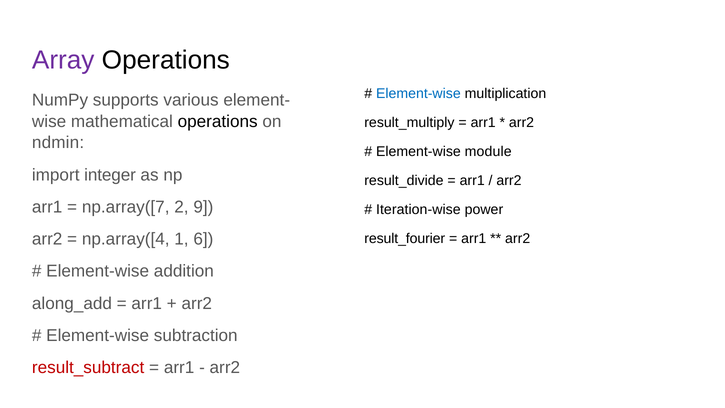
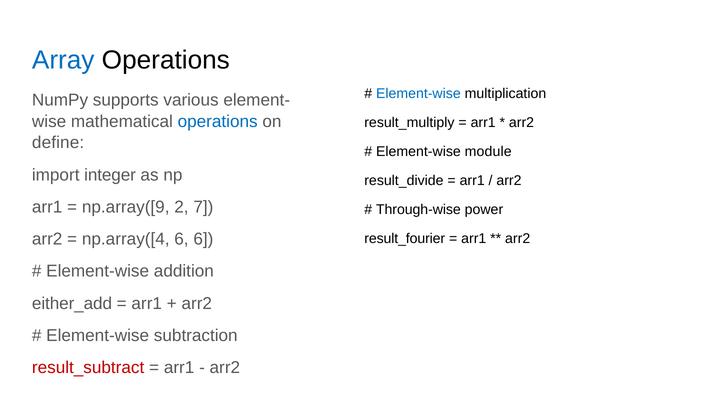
Array colour: purple -> blue
operations at (218, 121) colour: black -> blue
ndmin: ndmin -> define
np.array([7: np.array([7 -> np.array([9
9: 9 -> 7
Iteration-wise: Iteration-wise -> Through-wise
np.array([4 1: 1 -> 6
along_add: along_add -> either_add
